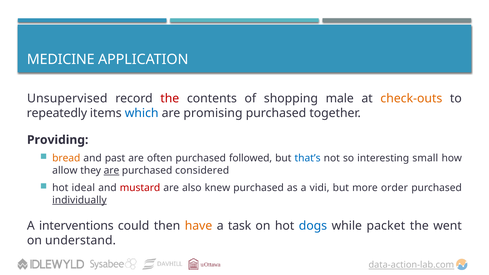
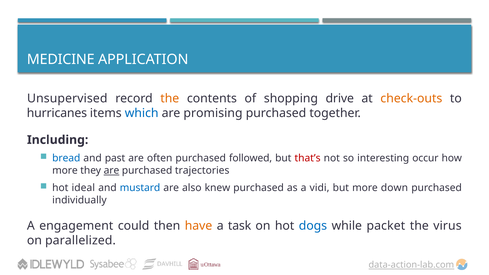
the at (170, 98) colour: red -> orange
male: male -> drive
repeatedly: repeatedly -> hurricanes
Providing: Providing -> Including
bread colour: orange -> blue
that’s colour: blue -> red
small: small -> occur
allow at (65, 171): allow -> more
considered: considered -> trajectories
mustard colour: red -> blue
order: order -> down
individually underline: present -> none
interventions: interventions -> engagement
went: went -> virus
understand: understand -> parallelized
